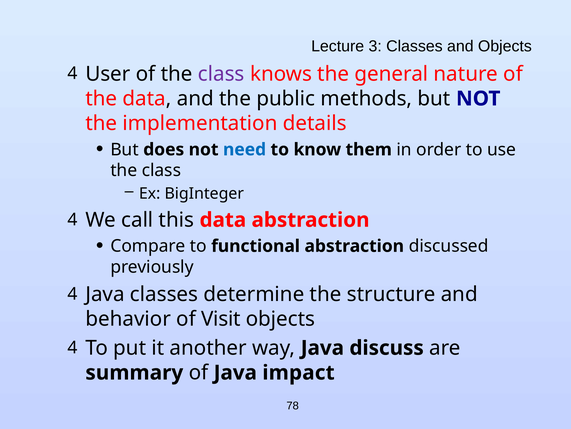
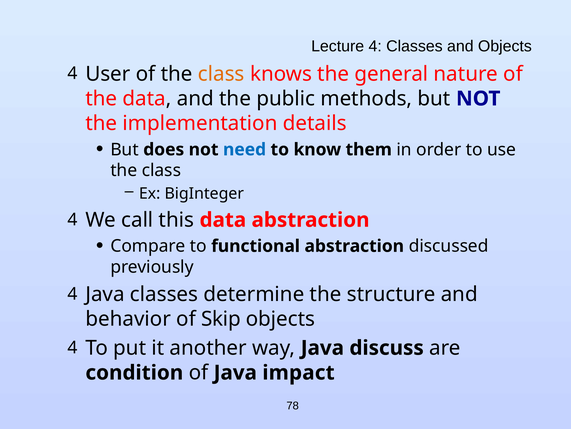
Lecture 3: 3 -> 4
class at (221, 74) colour: purple -> orange
Visit: Visit -> Skip
summary: summary -> condition
